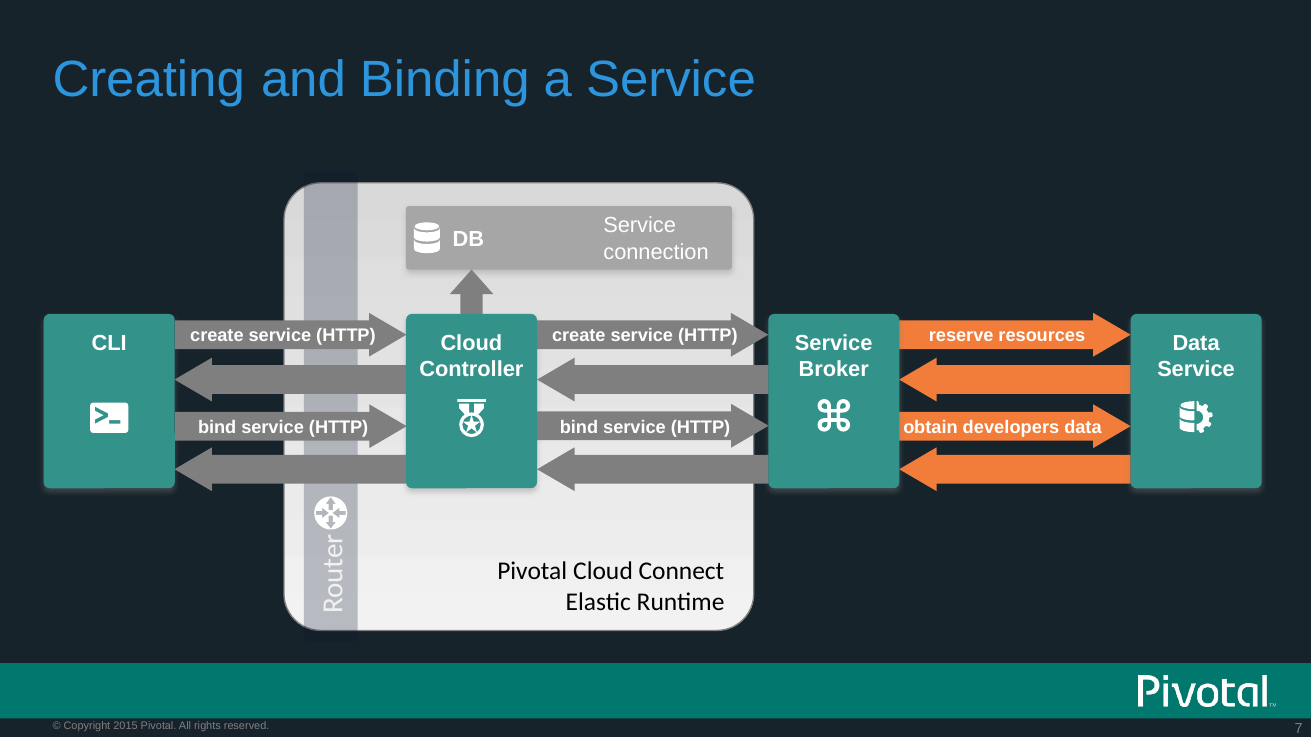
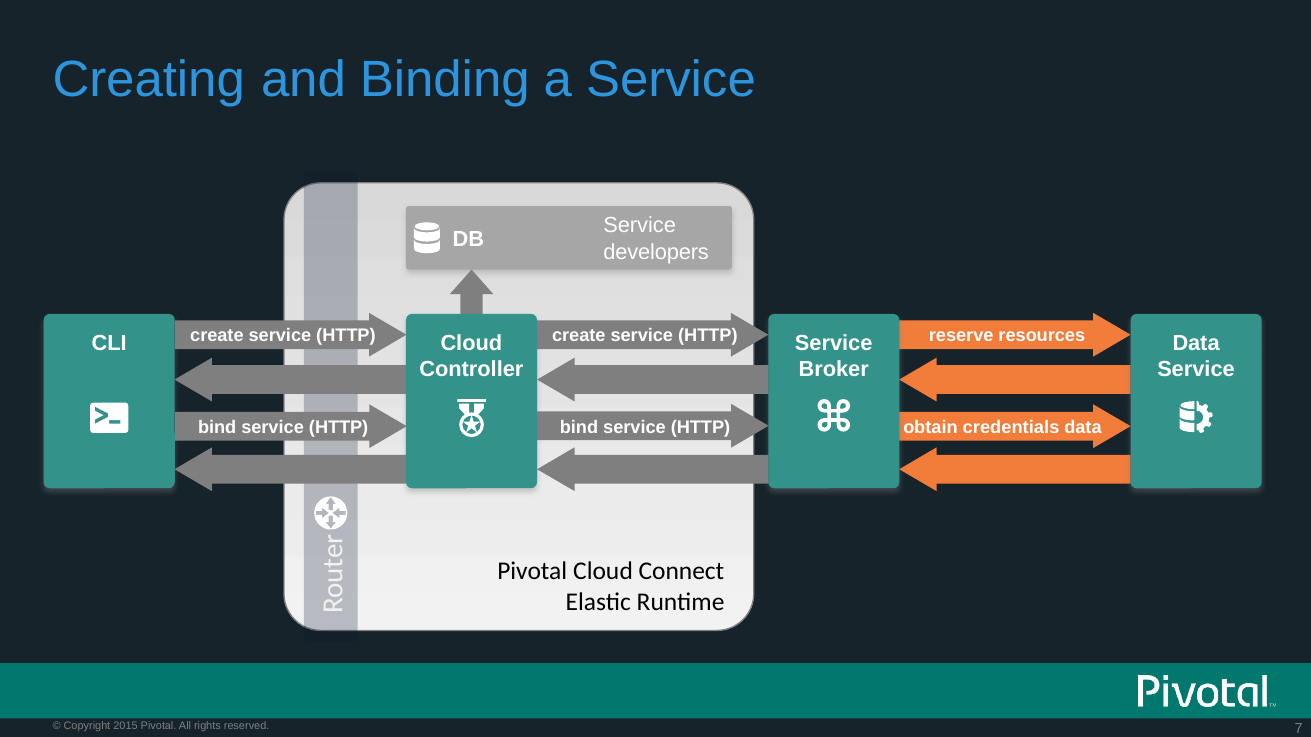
connection: connection -> developers
developers: developers -> credentials
